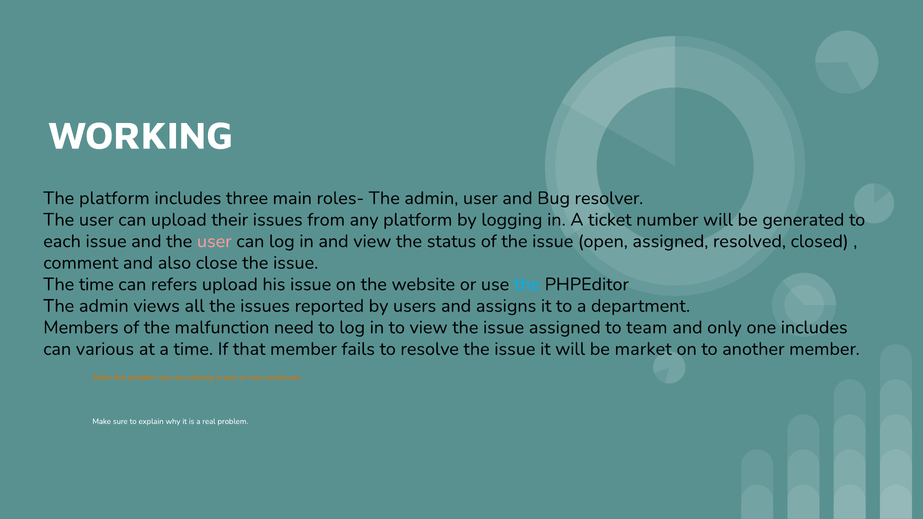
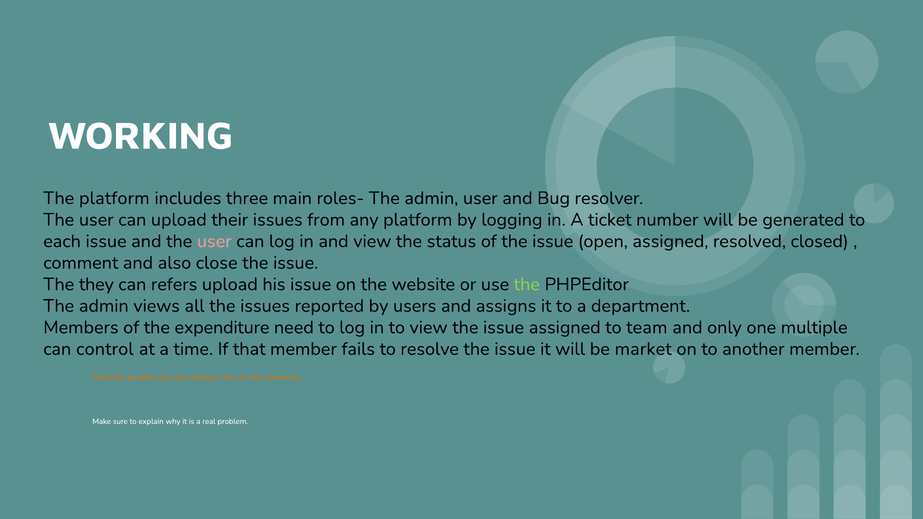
The time: time -> they
the at (527, 284) colour: light blue -> light green
malfunction: malfunction -> expenditure
one includes: includes -> multiple
various: various -> control
